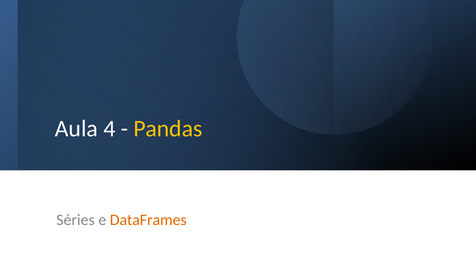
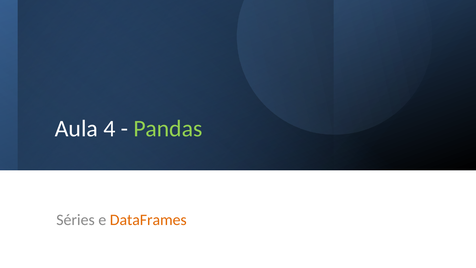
Pandas colour: yellow -> light green
